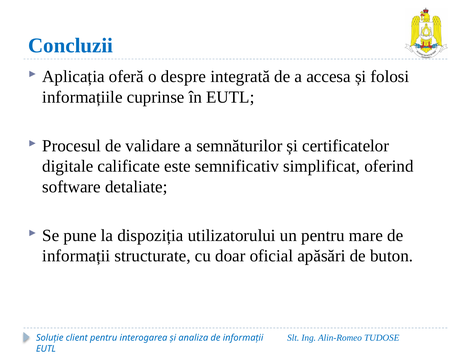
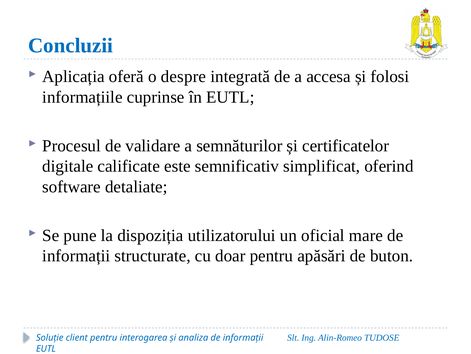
un pentru: pentru -> oficial
doar oficial: oficial -> pentru
